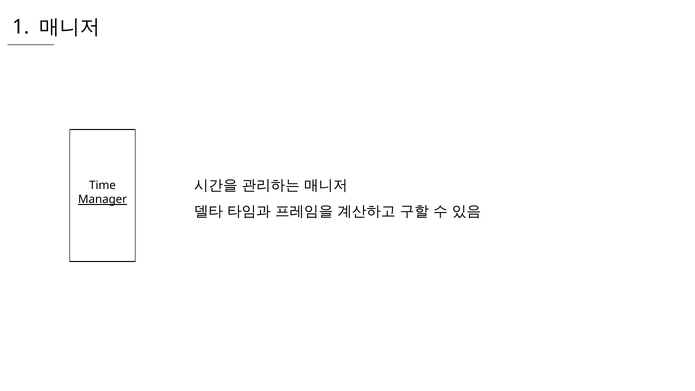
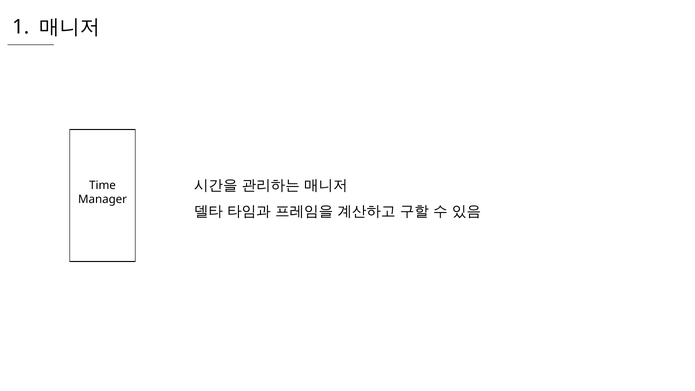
Manager underline: present -> none
